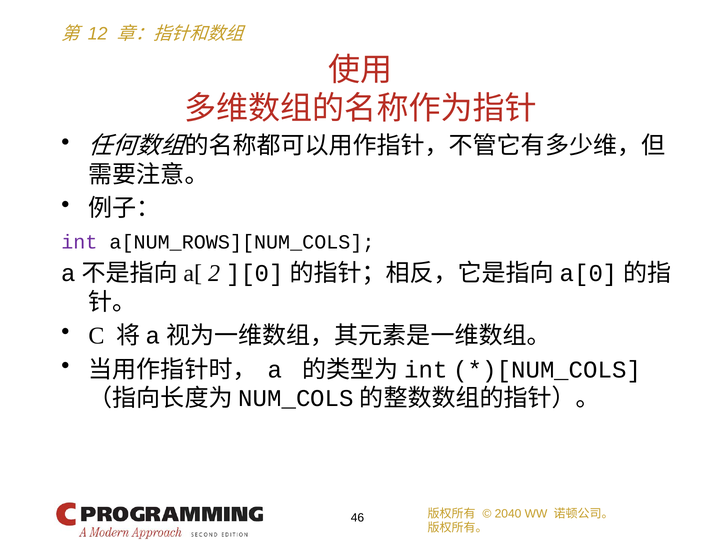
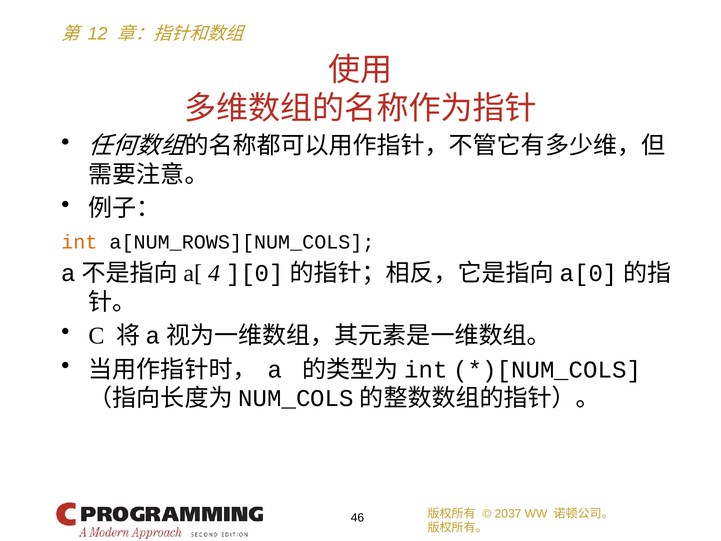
int colour: purple -> orange
2: 2 -> 4
2040: 2040 -> 2037
